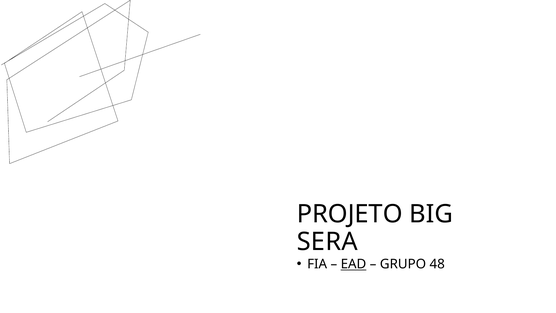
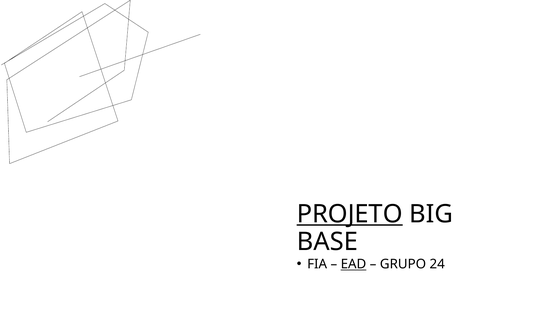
PROJETO underline: none -> present
SERA: SERA -> BASE
48: 48 -> 24
